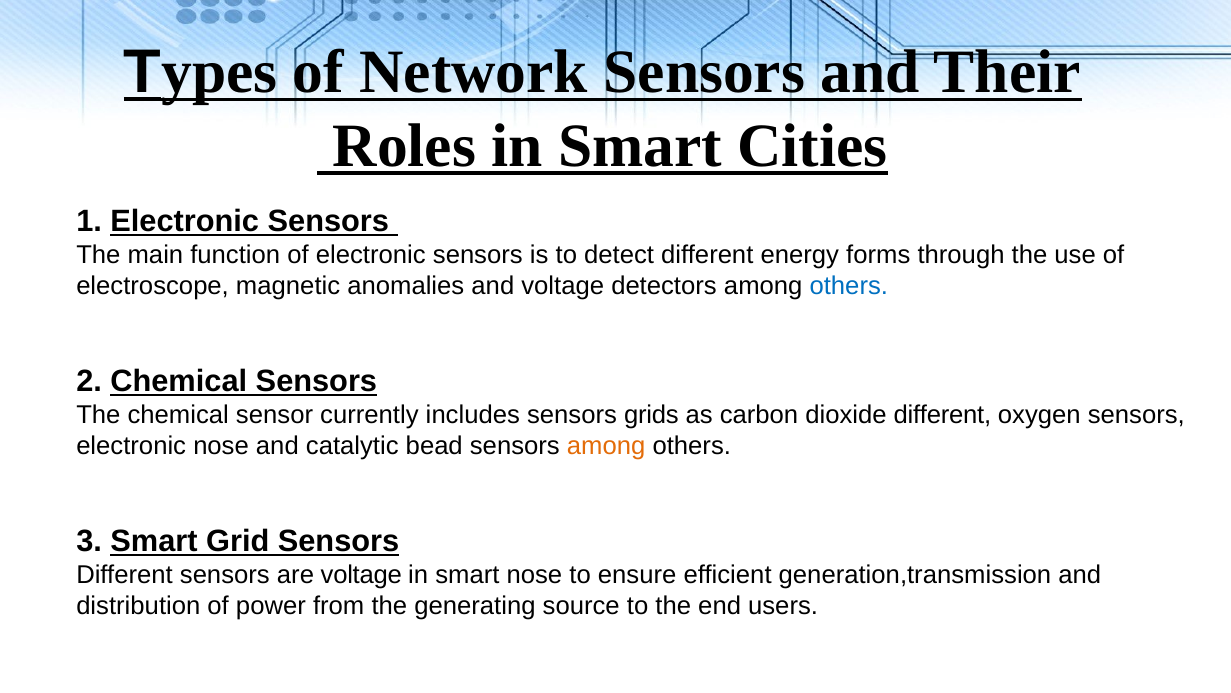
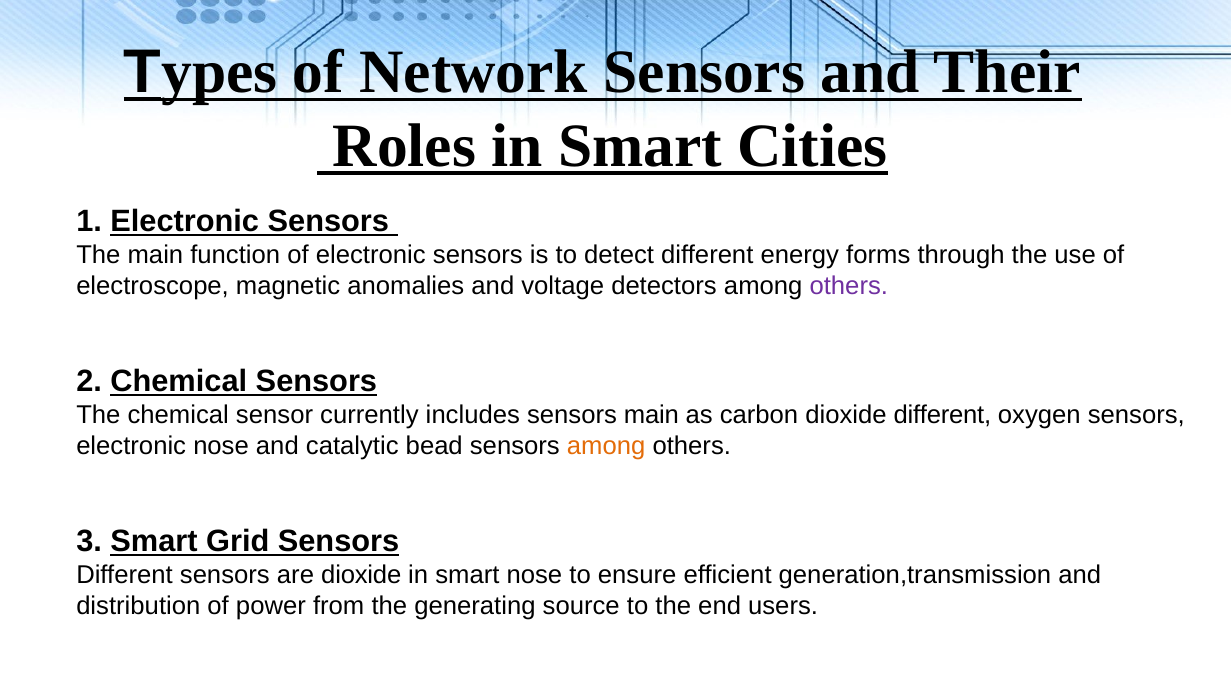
others at (849, 285) colour: blue -> purple
sensors grids: grids -> main
are voltage: voltage -> dioxide
